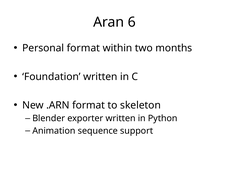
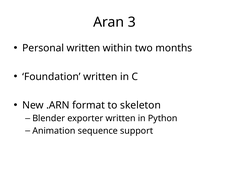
6: 6 -> 3
Personal format: format -> written
